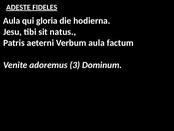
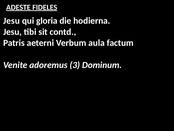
Aula at (12, 21): Aula -> Jesu
natus: natus -> contd
